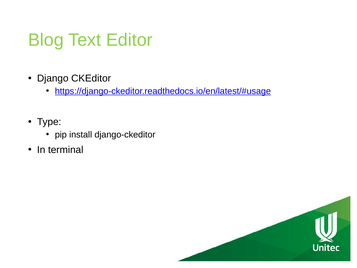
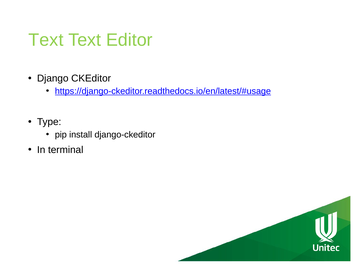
Blog at (46, 40): Blog -> Text
